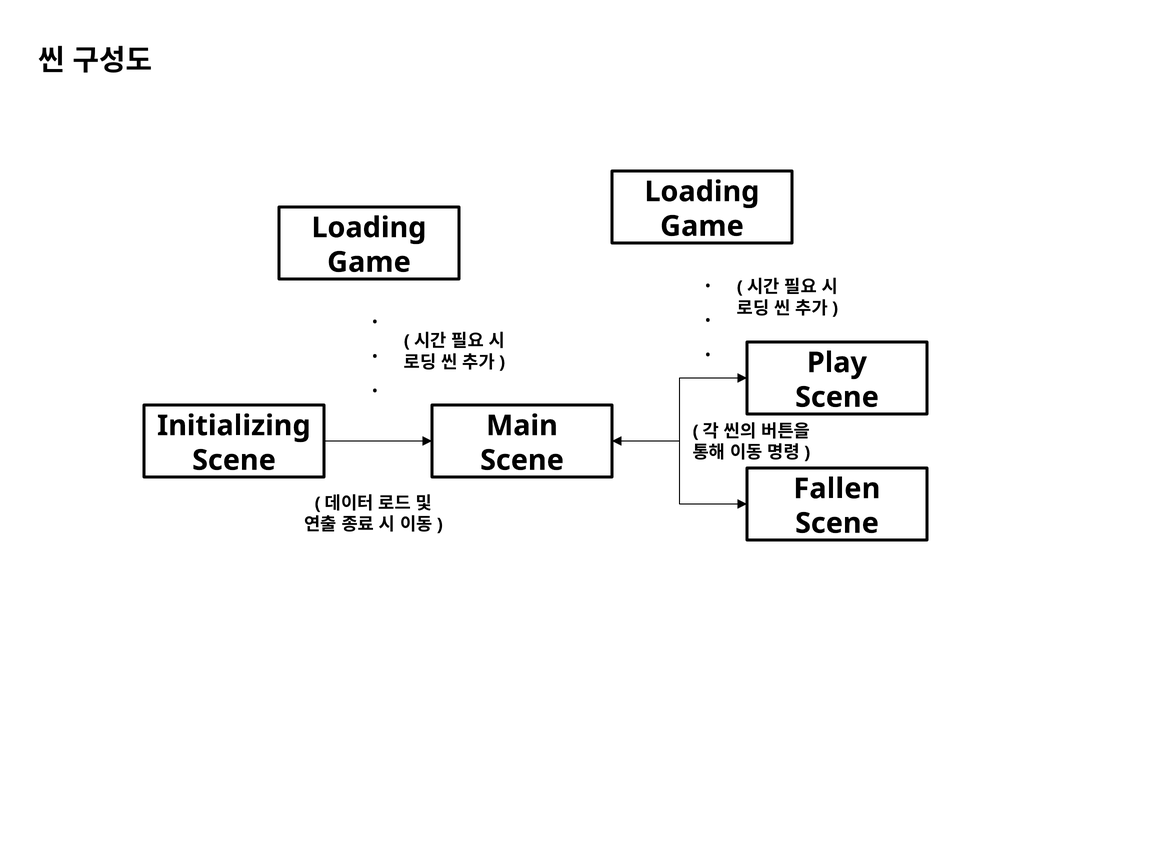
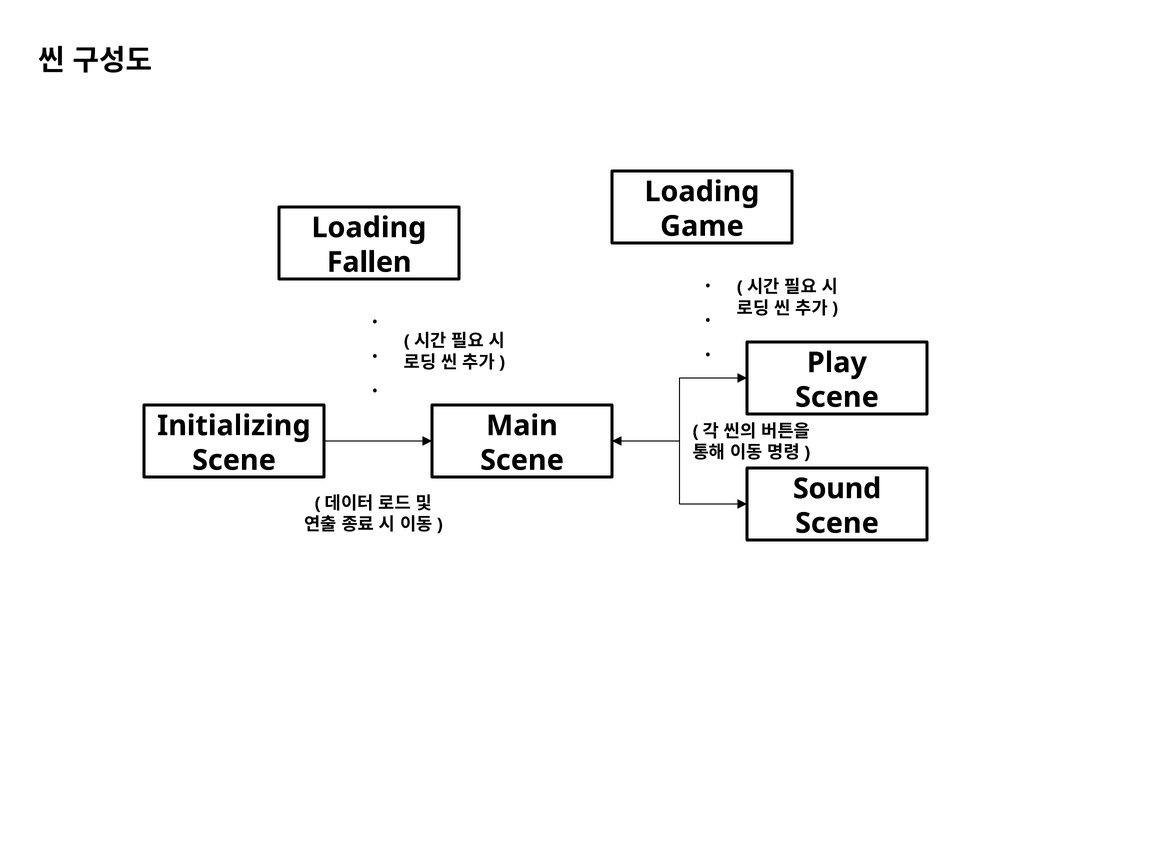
Game at (369, 262): Game -> Fallen
Fallen: Fallen -> Sound
